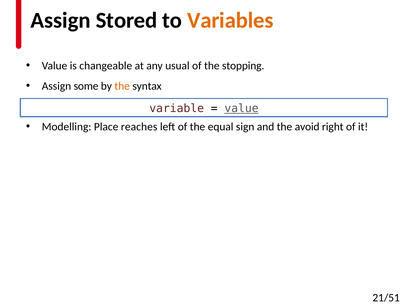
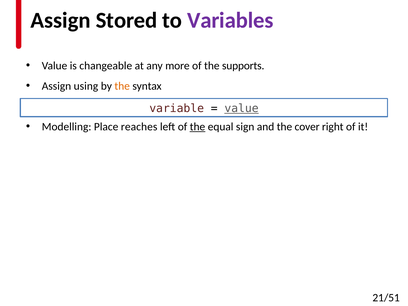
Variables colour: orange -> purple
usual: usual -> more
stopping: stopping -> supports
some: some -> using
the at (198, 127) underline: none -> present
avoid: avoid -> cover
